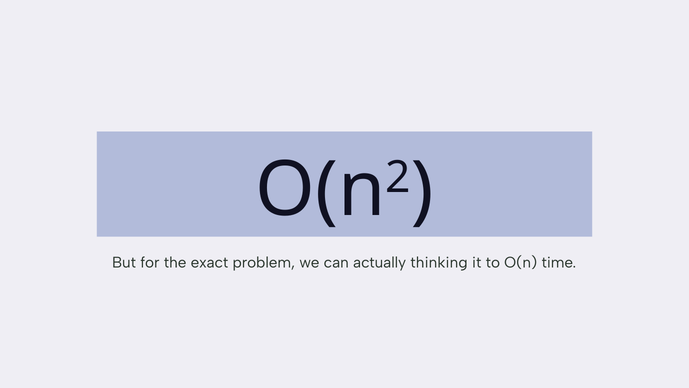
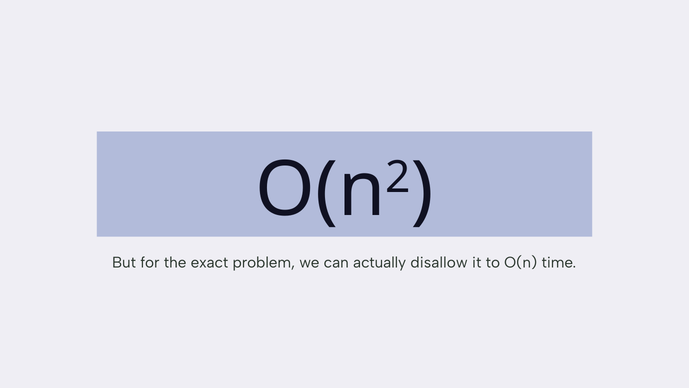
thinking: thinking -> disallow
